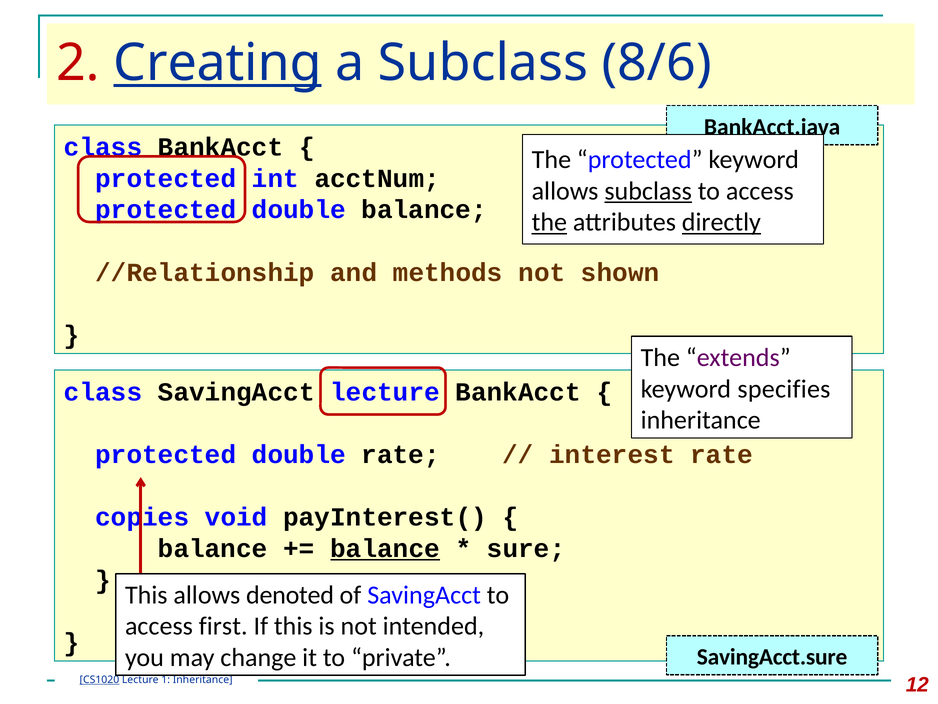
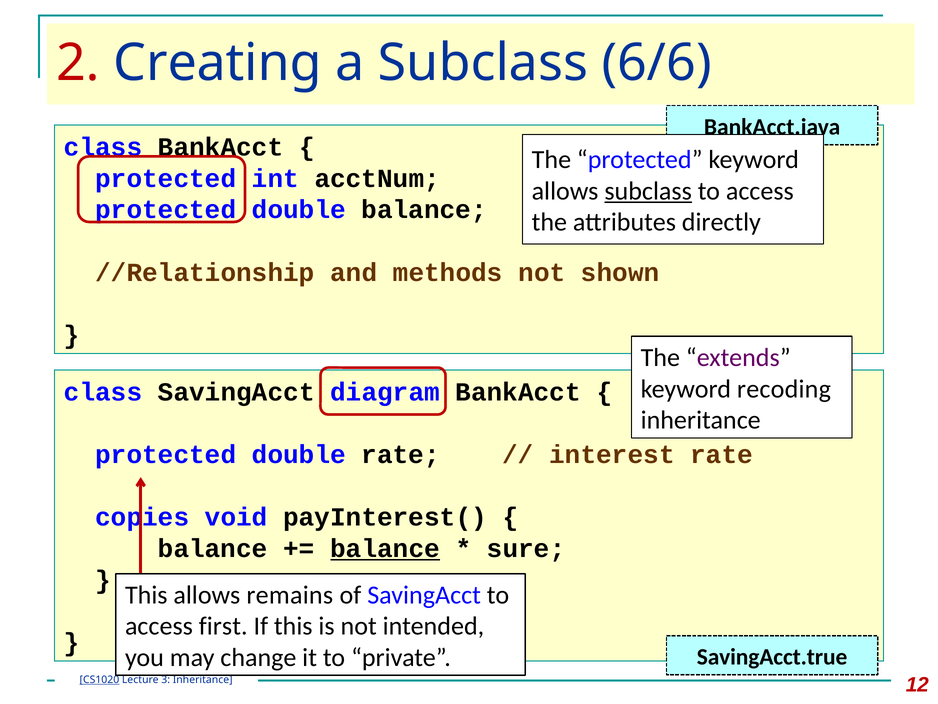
Creating underline: present -> none
8/6: 8/6 -> 6/6
the at (549, 222) underline: present -> none
directly underline: present -> none
specifies: specifies -> recoding
SavingAcct lecture: lecture -> diagram
denoted: denoted -> remains
SavingAcct.sure: SavingAcct.sure -> SavingAcct.true
1: 1 -> 3
